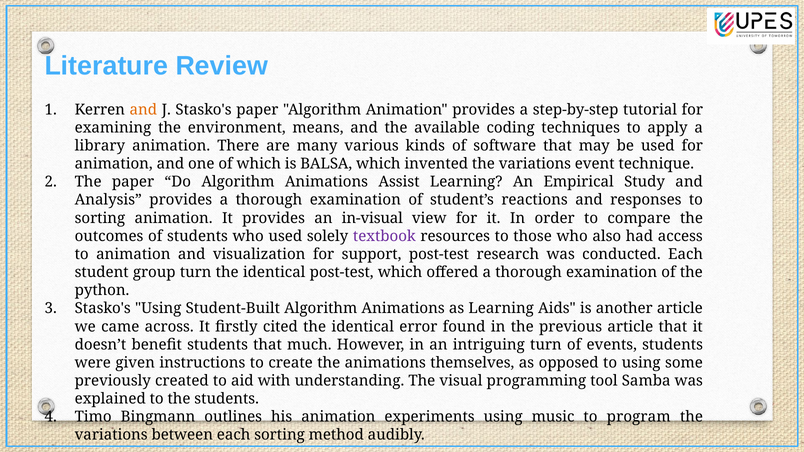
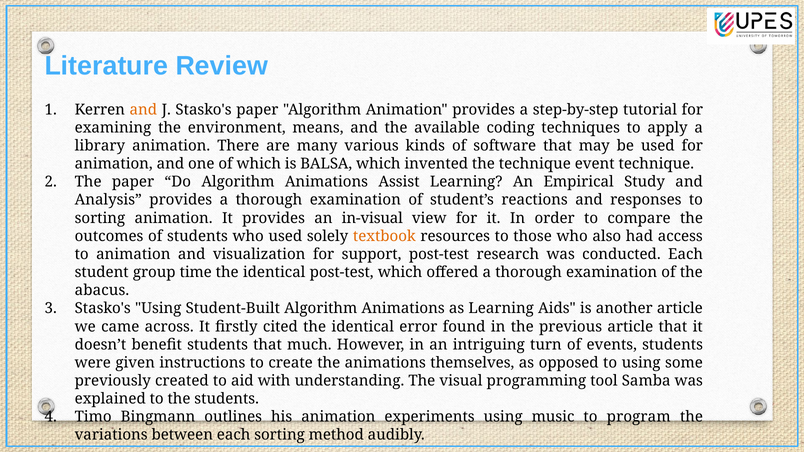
invented the variations: variations -> technique
textbook colour: purple -> orange
group turn: turn -> time
python: python -> abacus
